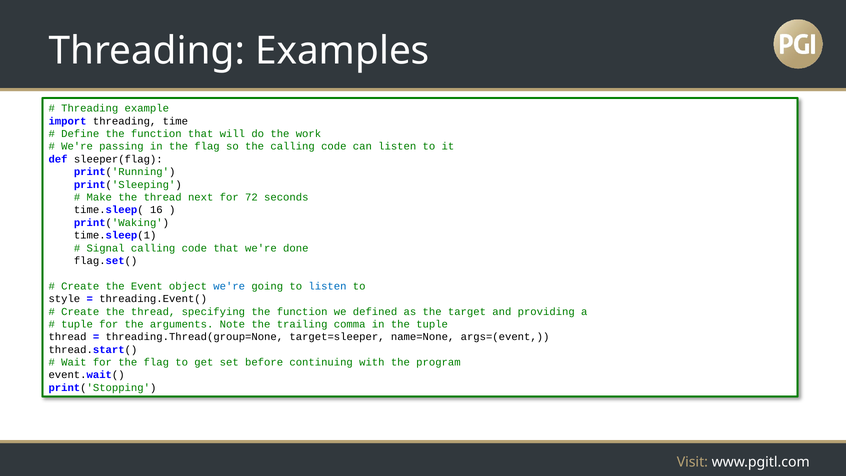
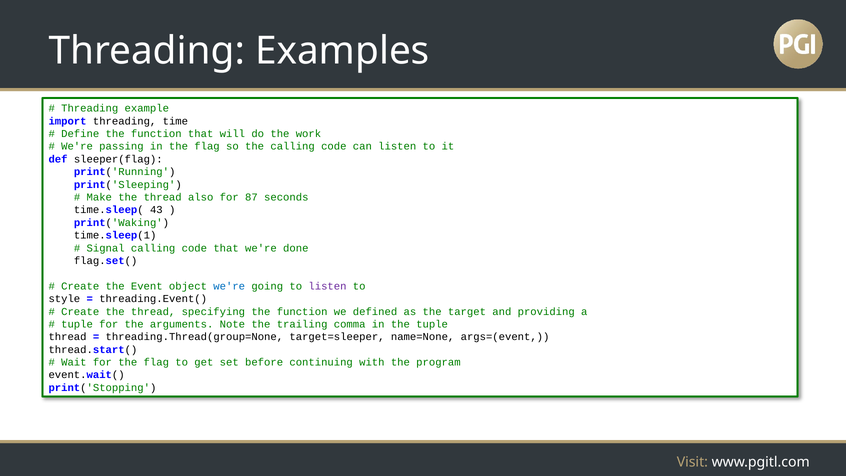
next: next -> also
72: 72 -> 87
16: 16 -> 43
listen at (327, 286) colour: blue -> purple
